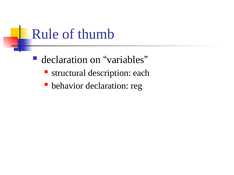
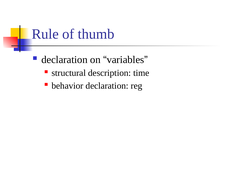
each: each -> time
